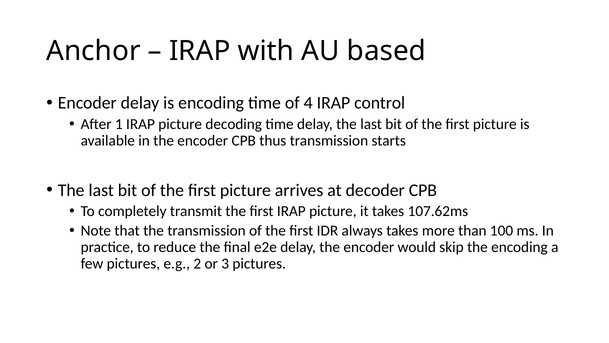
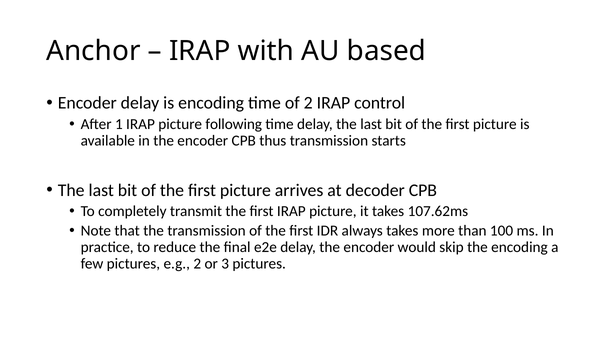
of 4: 4 -> 2
decoding: decoding -> following
